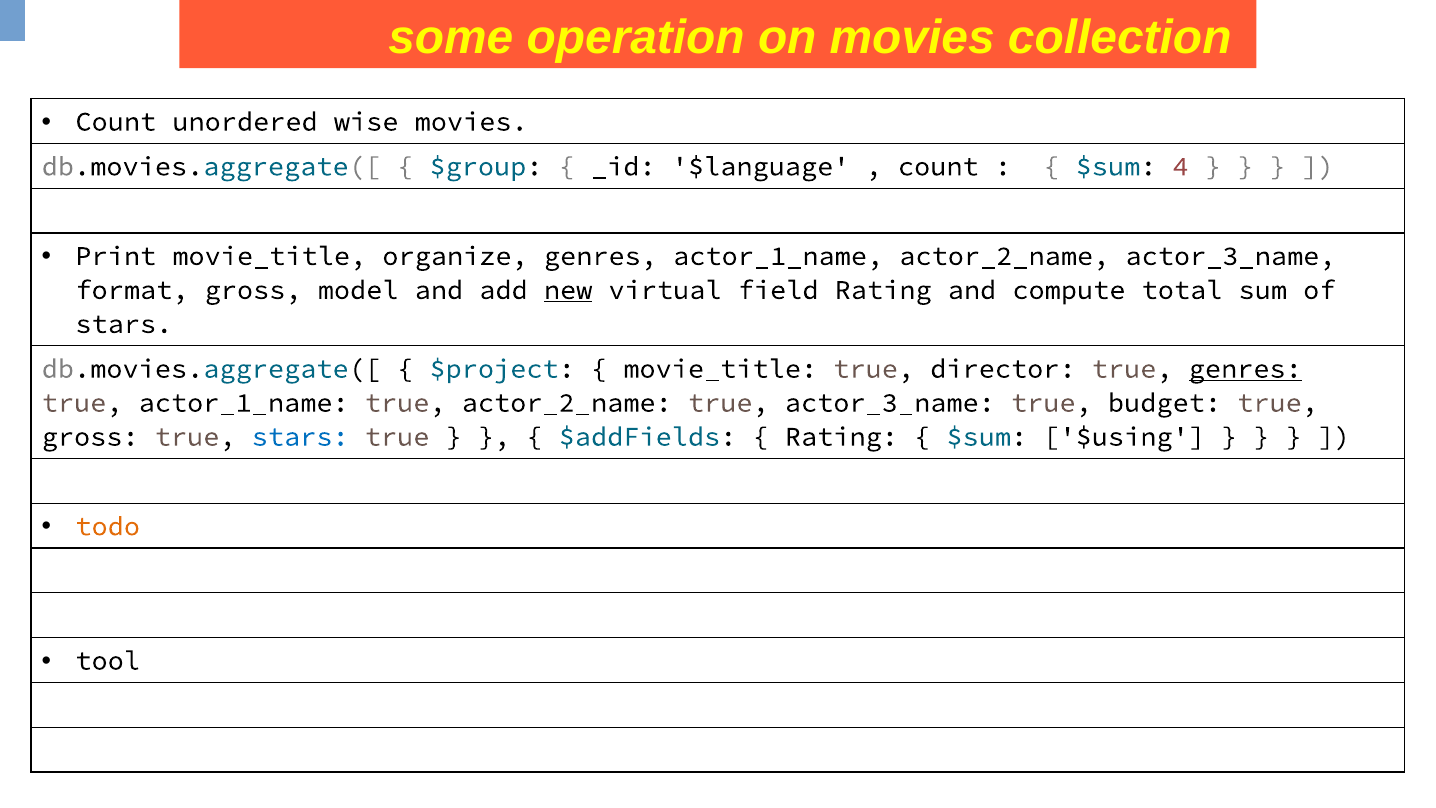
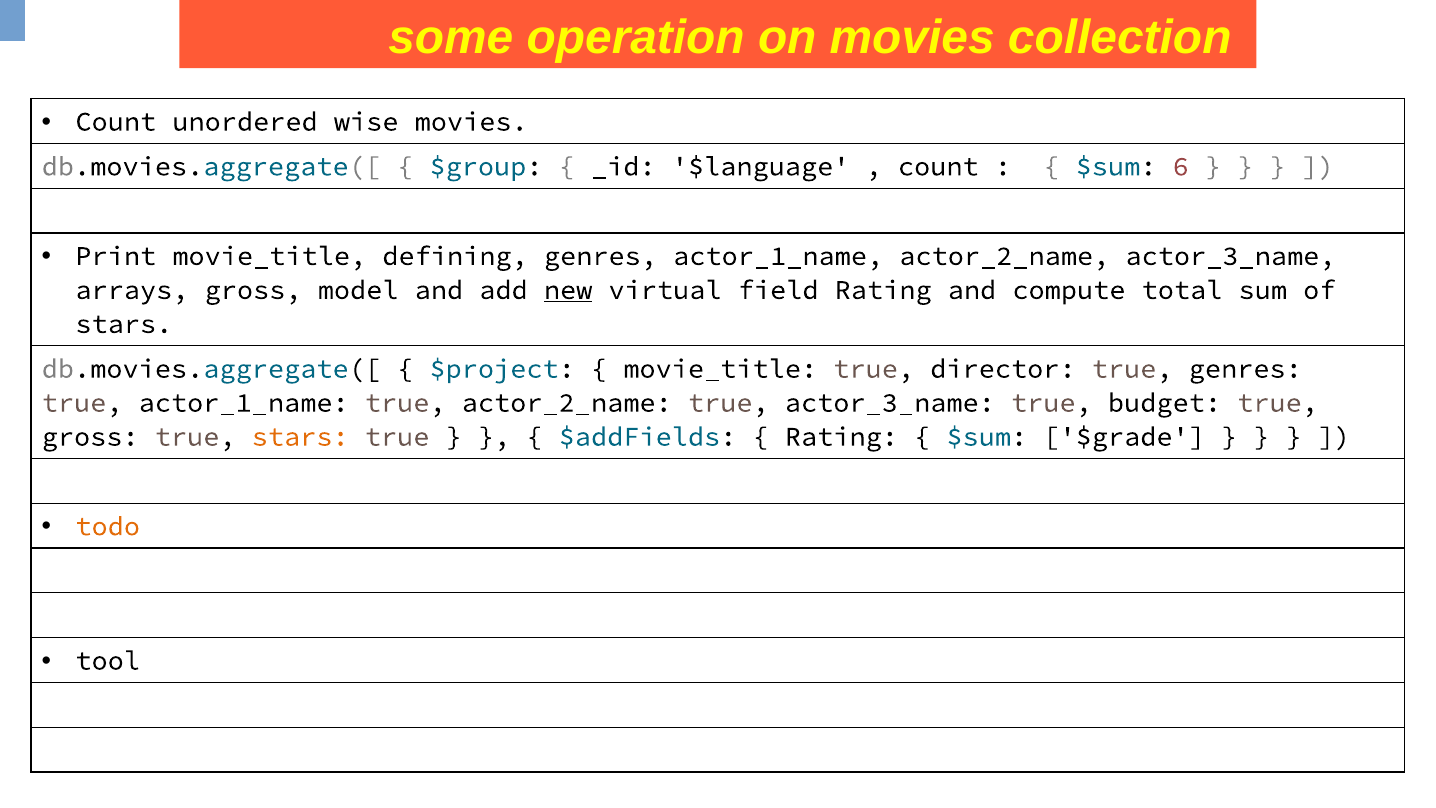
4: 4 -> 6
organize: organize -> defining
format: format -> arrays
genres at (1245, 369) underline: present -> none
stars at (300, 437) colour: blue -> orange
$using: $using -> $grade
